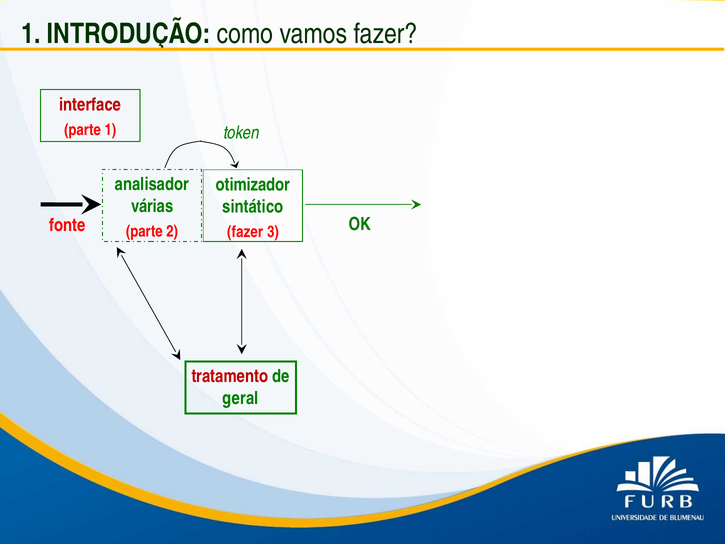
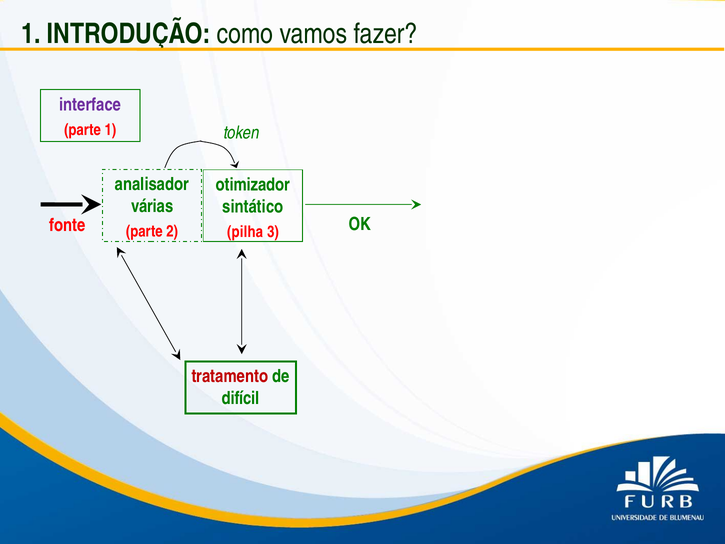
interface colour: red -> purple
fazer at (245, 232): fazer -> pilha
geral: geral -> difícil
